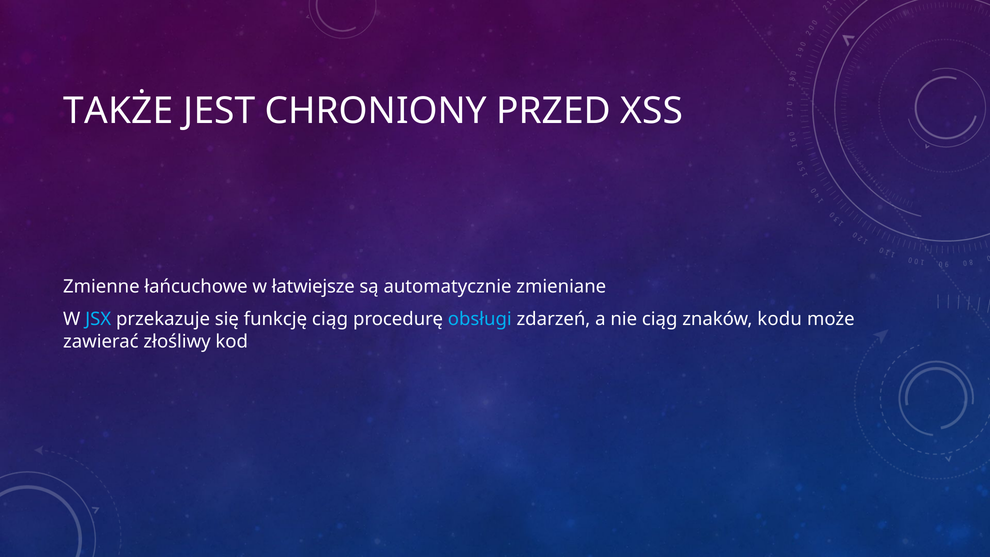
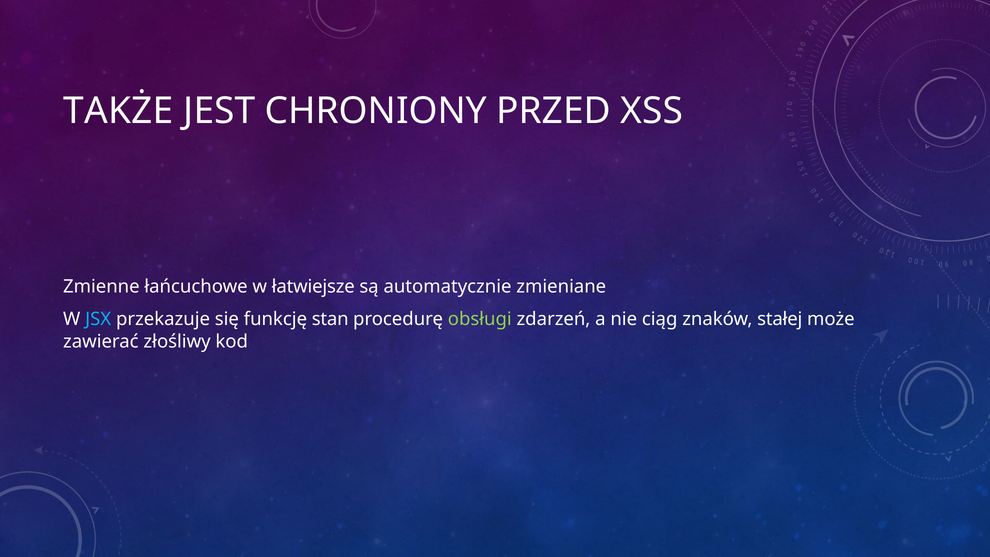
funkcję ciąg: ciąg -> stan
obsługi colour: light blue -> light green
kodu: kodu -> stałej
